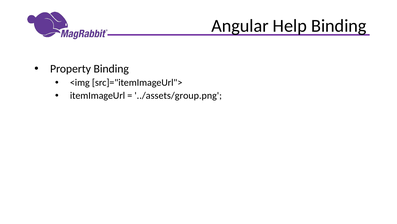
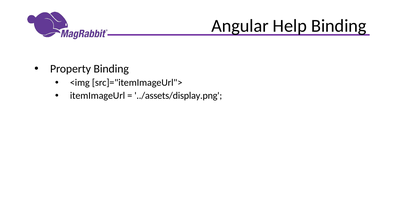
../assets/group.png: ../assets/group.png -> ../assets/display.png
